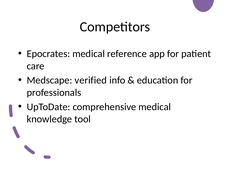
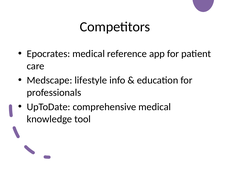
verified: verified -> lifestyle
